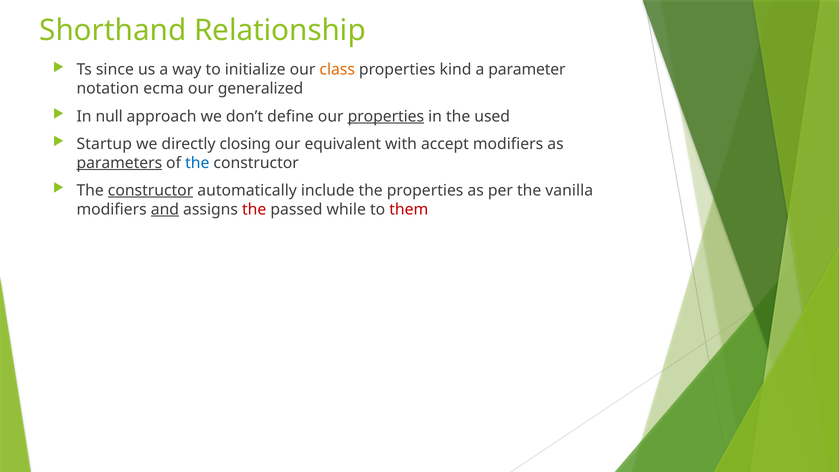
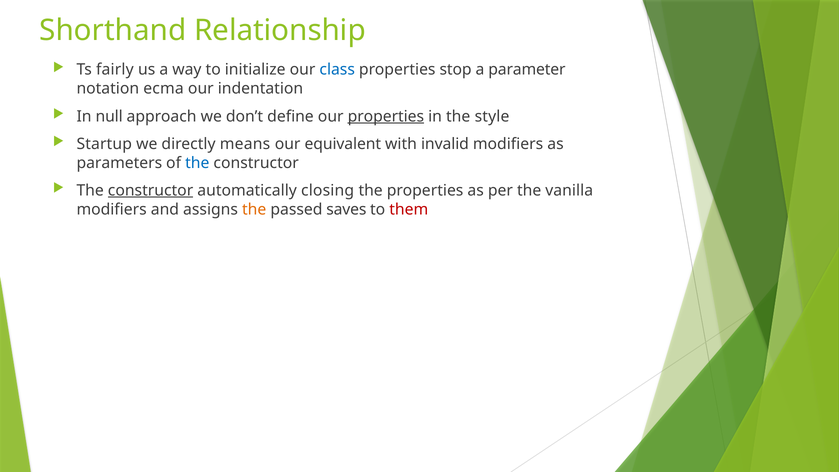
since: since -> fairly
class colour: orange -> blue
kind: kind -> stop
generalized: generalized -> indentation
used: used -> style
closing: closing -> means
accept: accept -> invalid
parameters underline: present -> none
include: include -> closing
and underline: present -> none
the at (254, 209) colour: red -> orange
while: while -> saves
